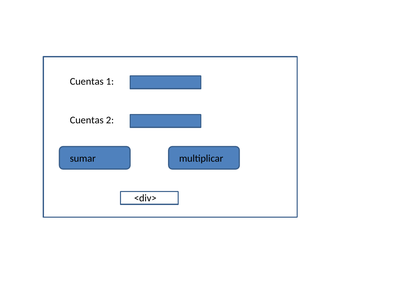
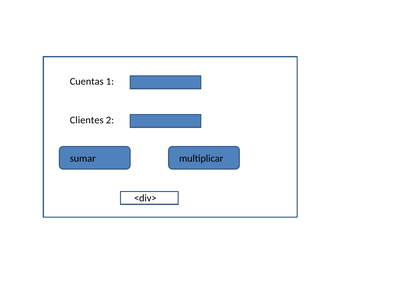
Cuentas at (87, 120): Cuentas -> Clientes
